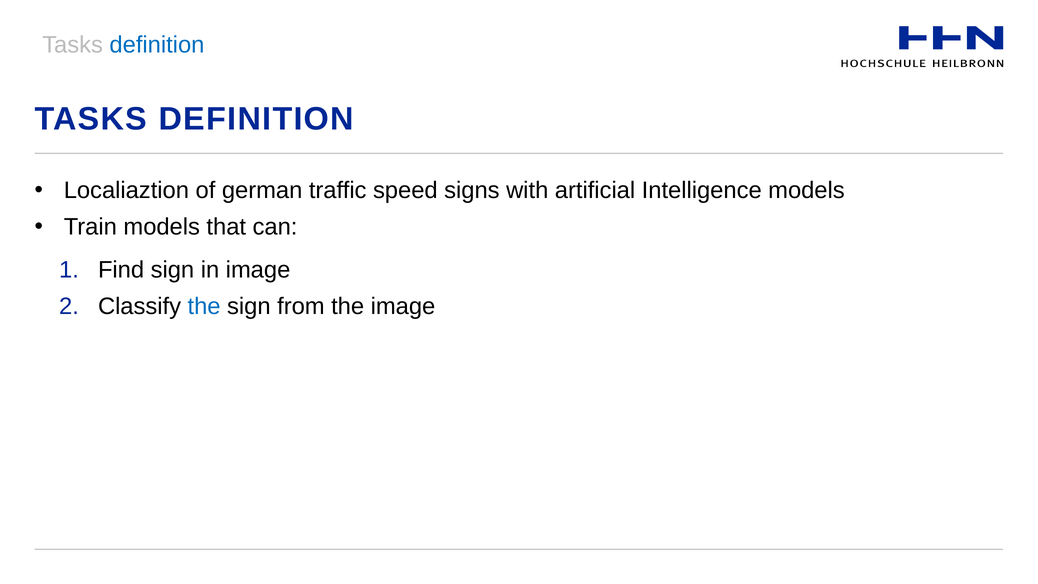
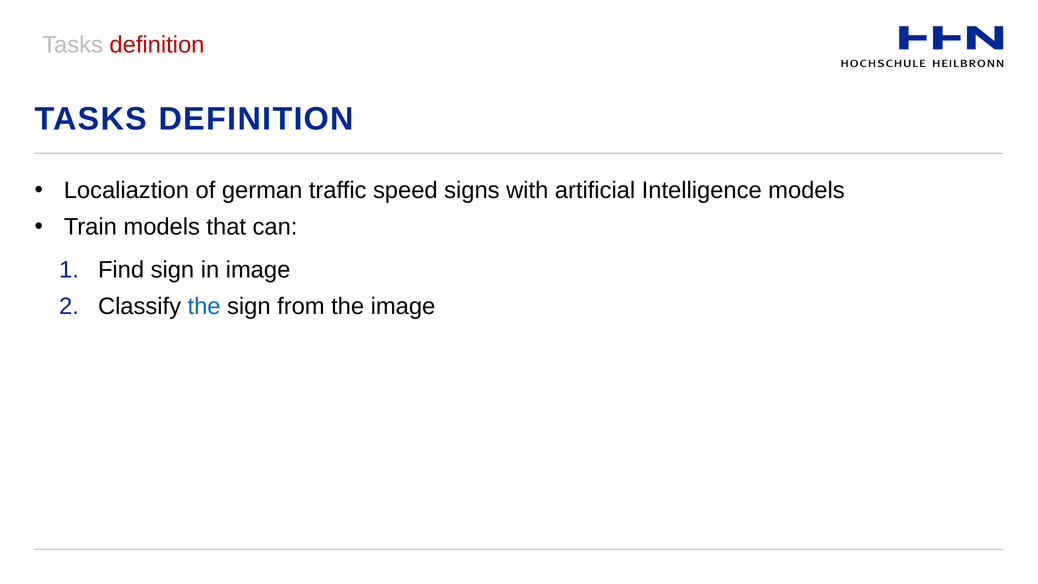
definition at (157, 45) colour: blue -> red
